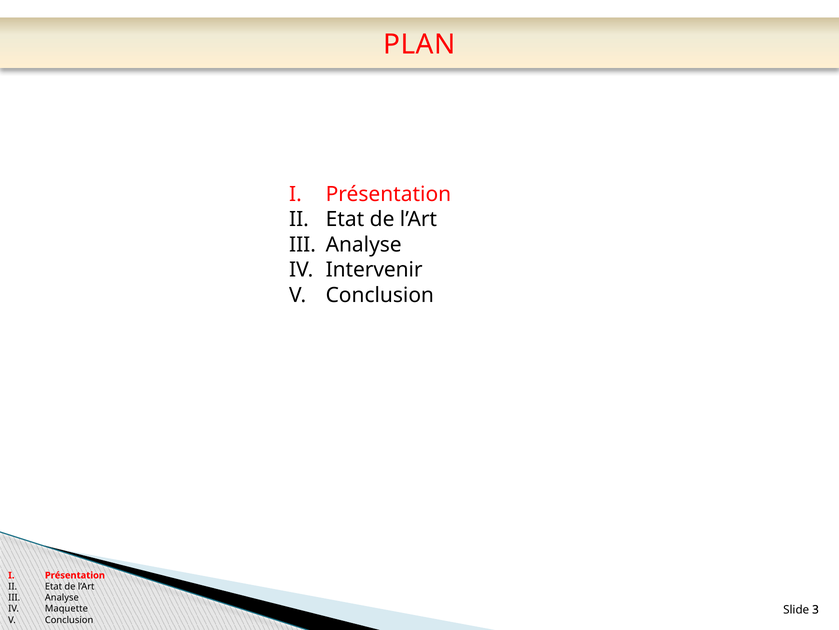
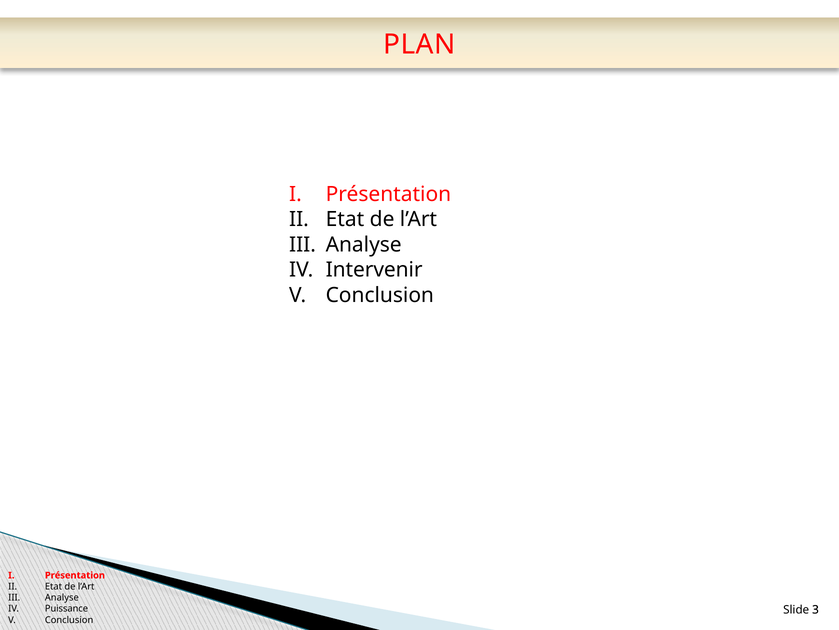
Maquette: Maquette -> Puissance
